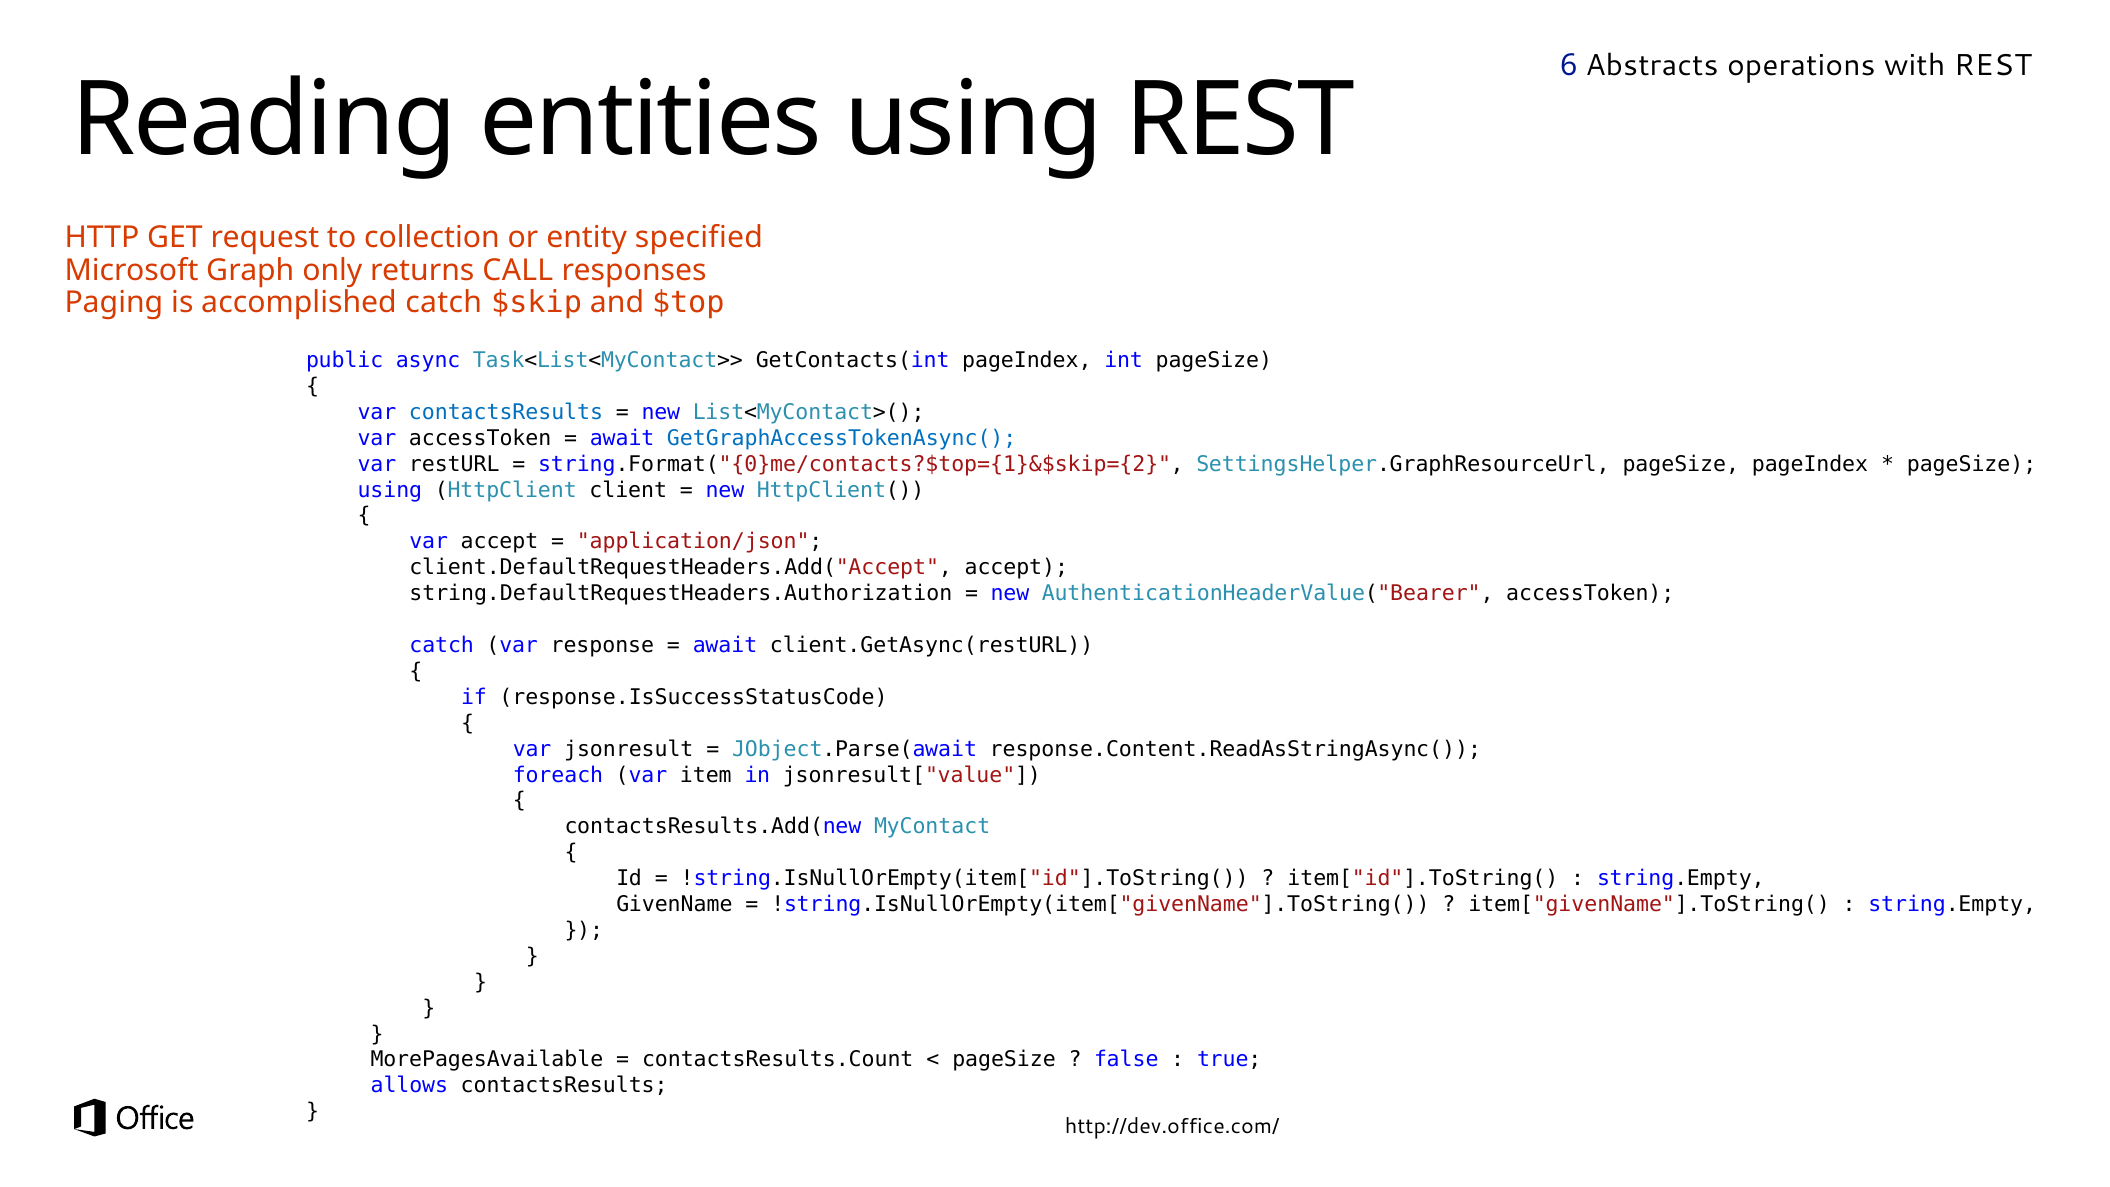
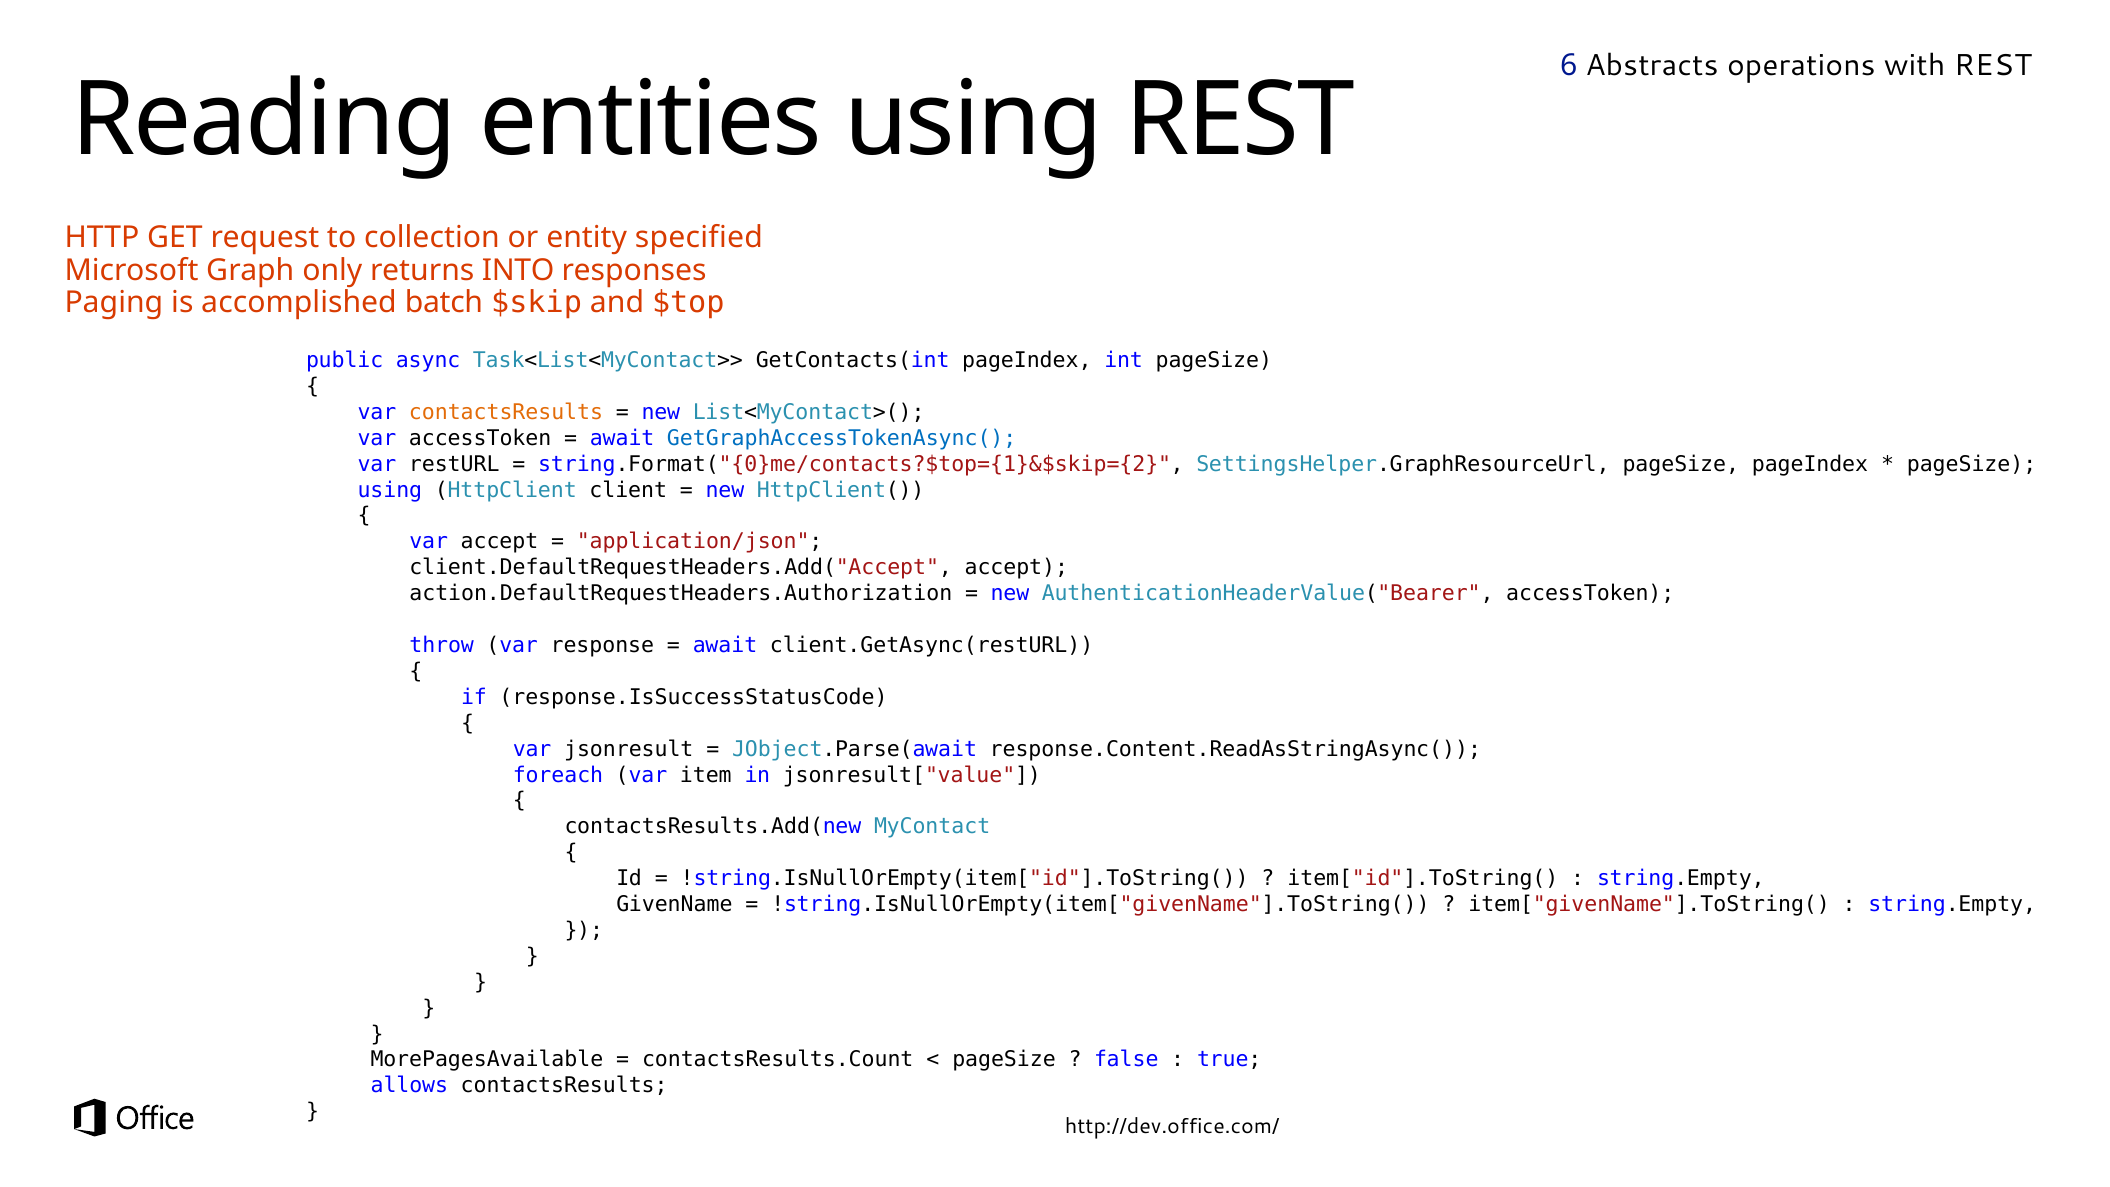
CALL: CALL -> INTO
accomplished catch: catch -> batch
contactsResults at (506, 412) colour: blue -> orange
string.DefaultRequestHeaders.Authorization: string.DefaultRequestHeaders.Authorization -> action.DefaultRequestHeaders.Authorization
catch at (442, 645): catch -> throw
